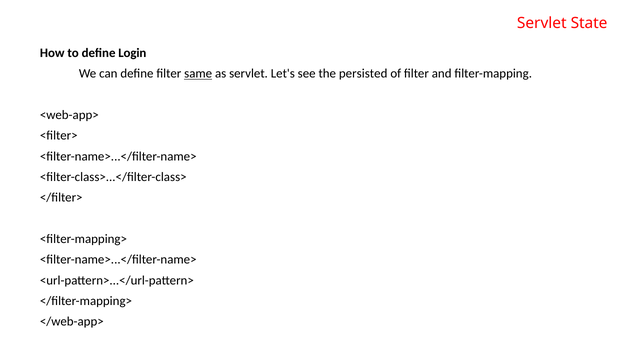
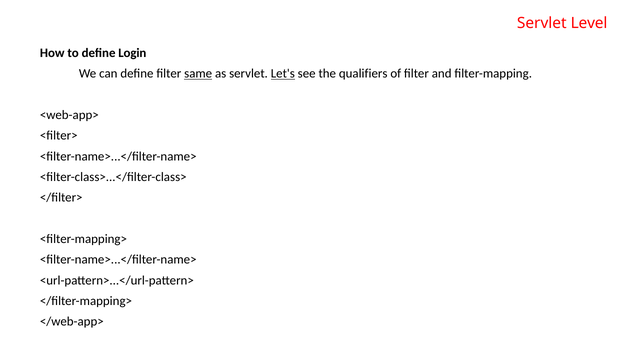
State: State -> Level
Let's underline: none -> present
persisted: persisted -> qualifiers
